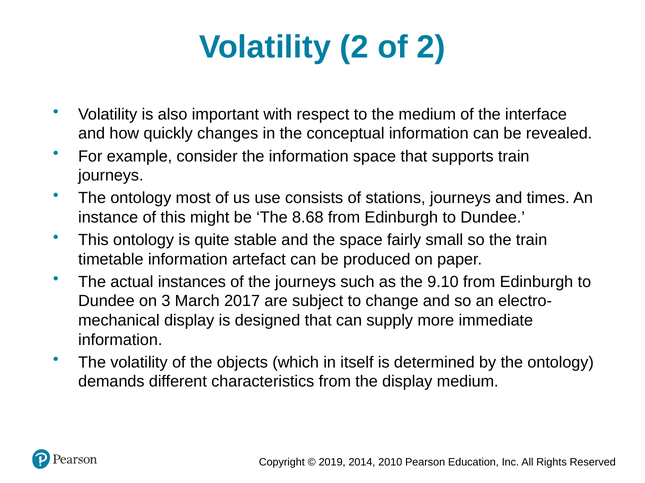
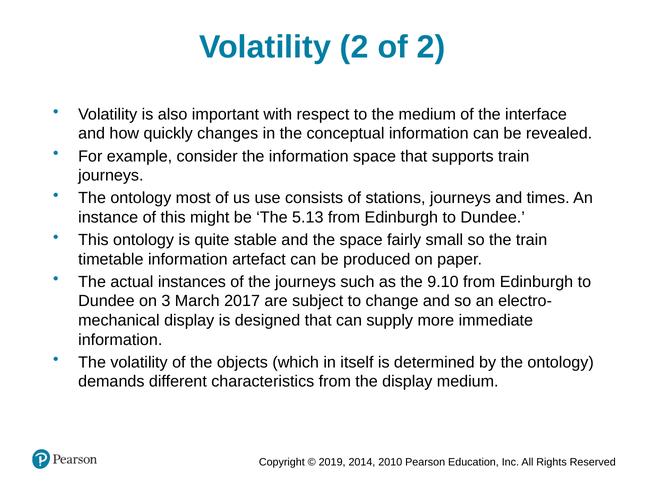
8.68: 8.68 -> 5.13
